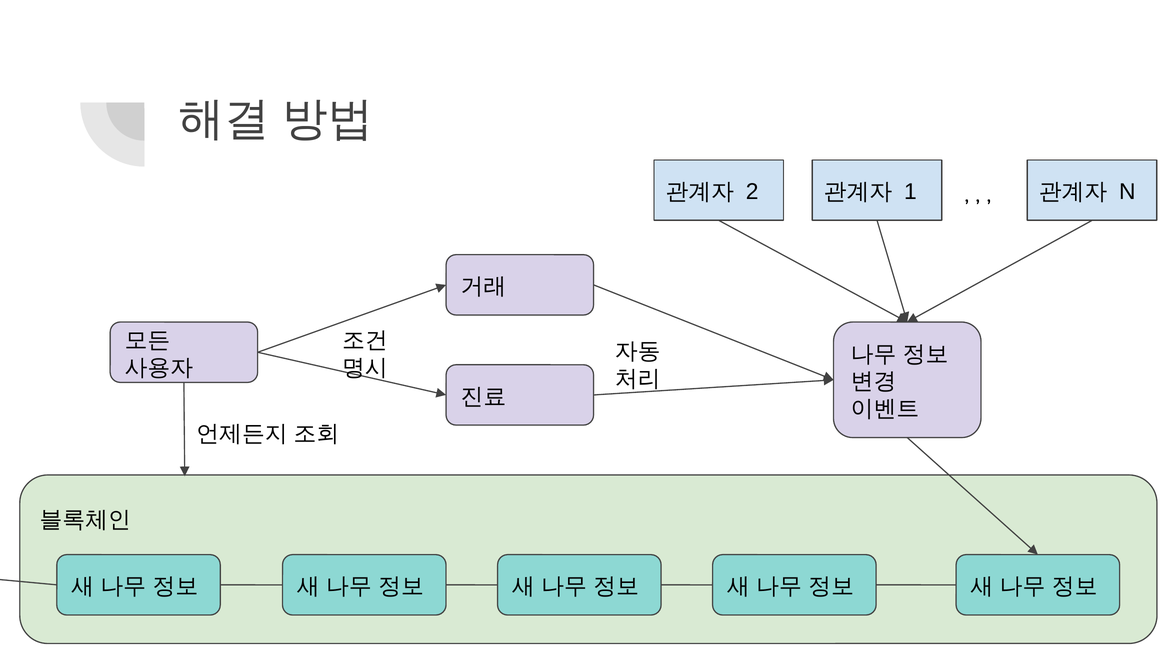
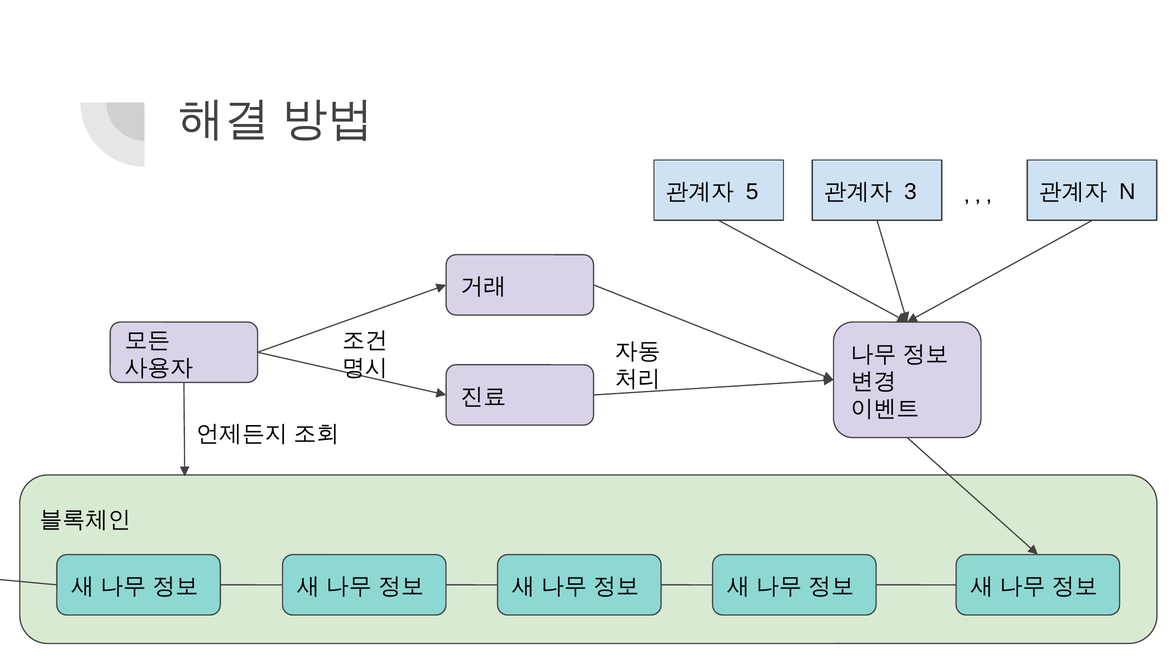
2: 2 -> 5
1: 1 -> 3
